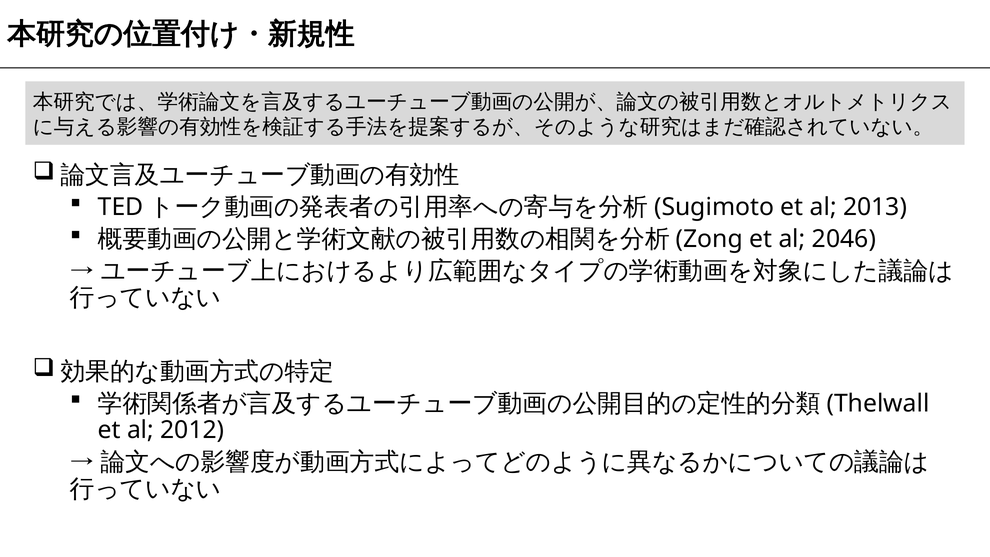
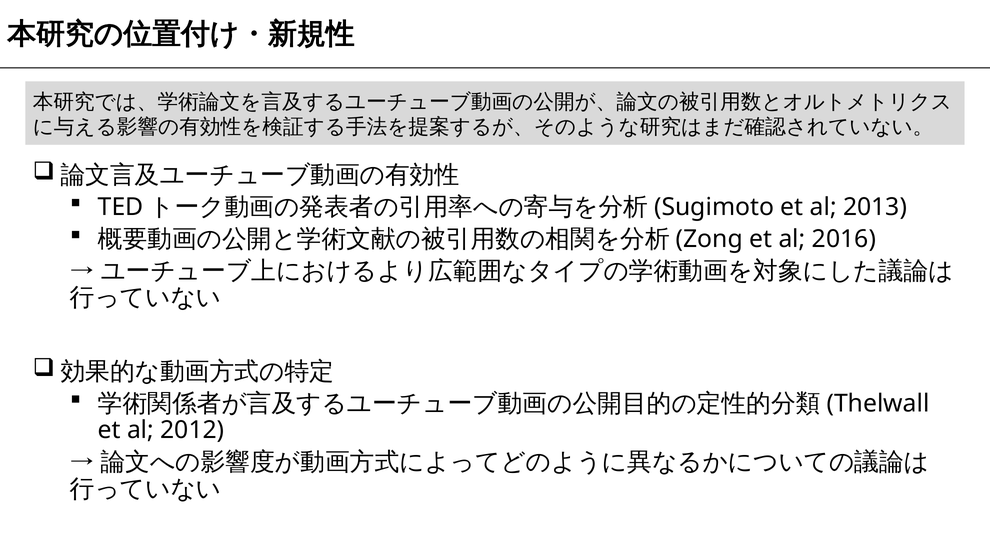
2046: 2046 -> 2016
